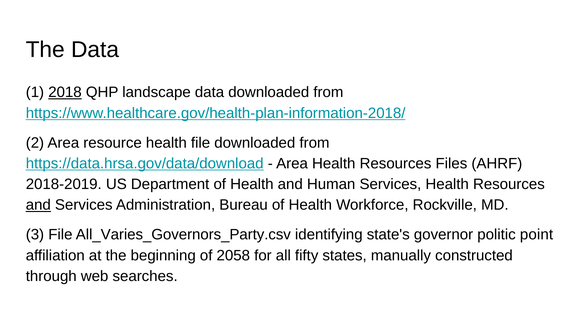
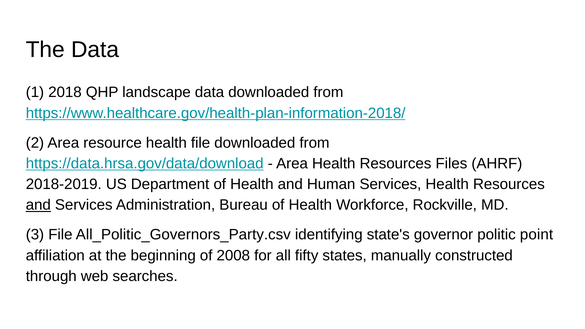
2018 underline: present -> none
All_Varies_Governors_Party.csv: All_Varies_Governors_Party.csv -> All_Politic_Governors_Party.csv
2058: 2058 -> 2008
